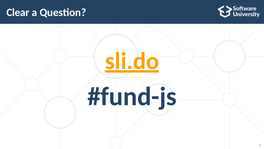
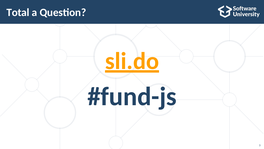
Clear: Clear -> Total
